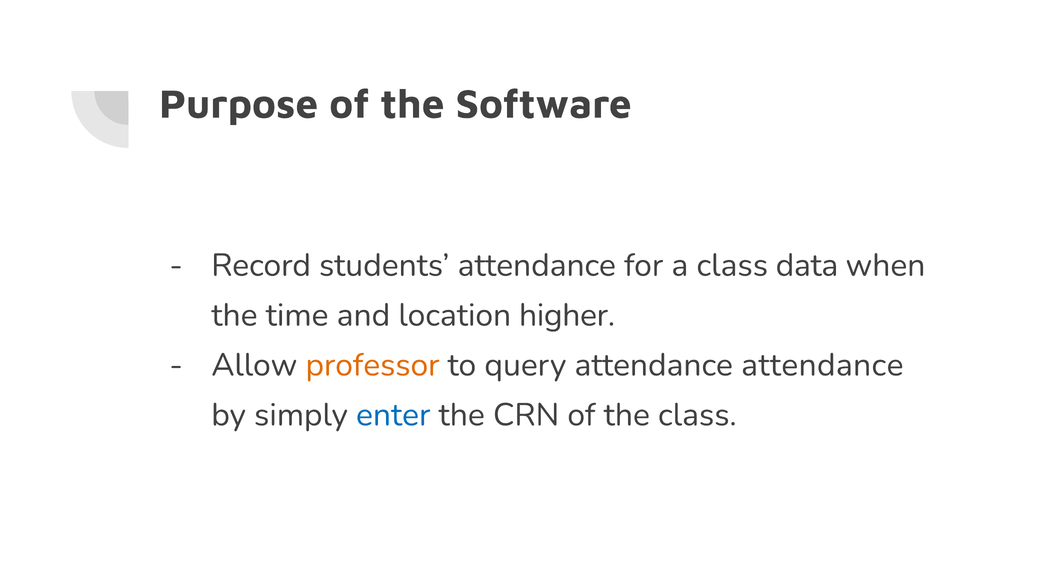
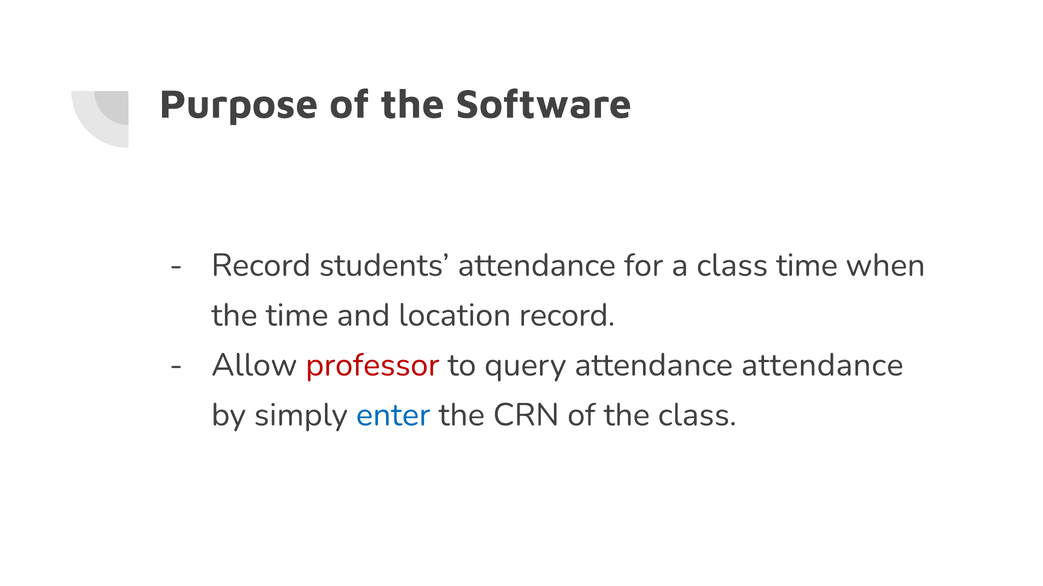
class data: data -> time
location higher: higher -> record
professor colour: orange -> red
